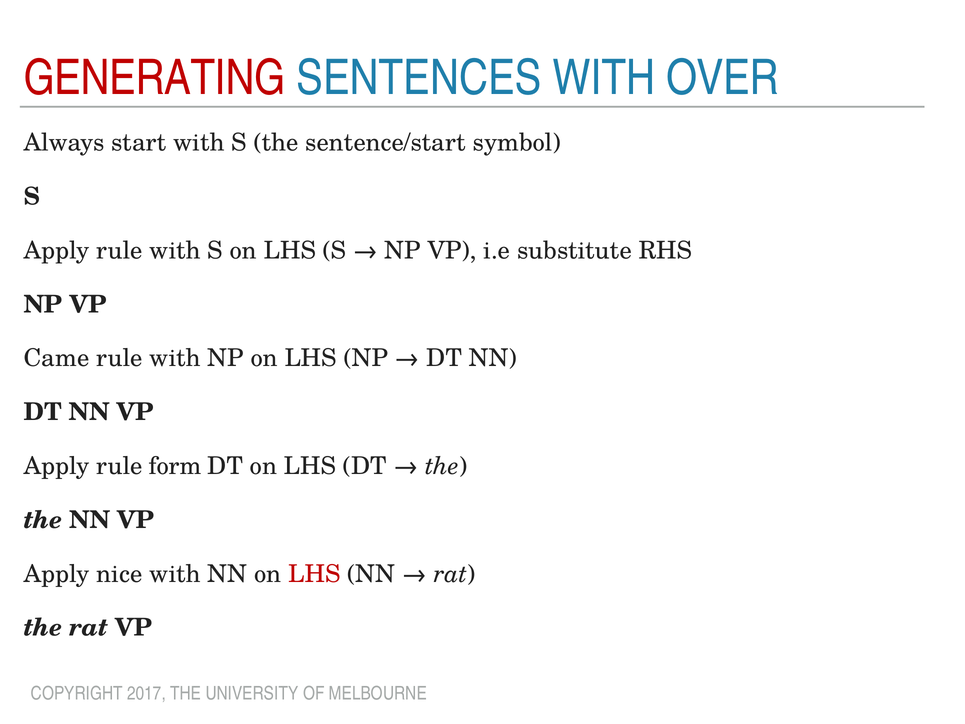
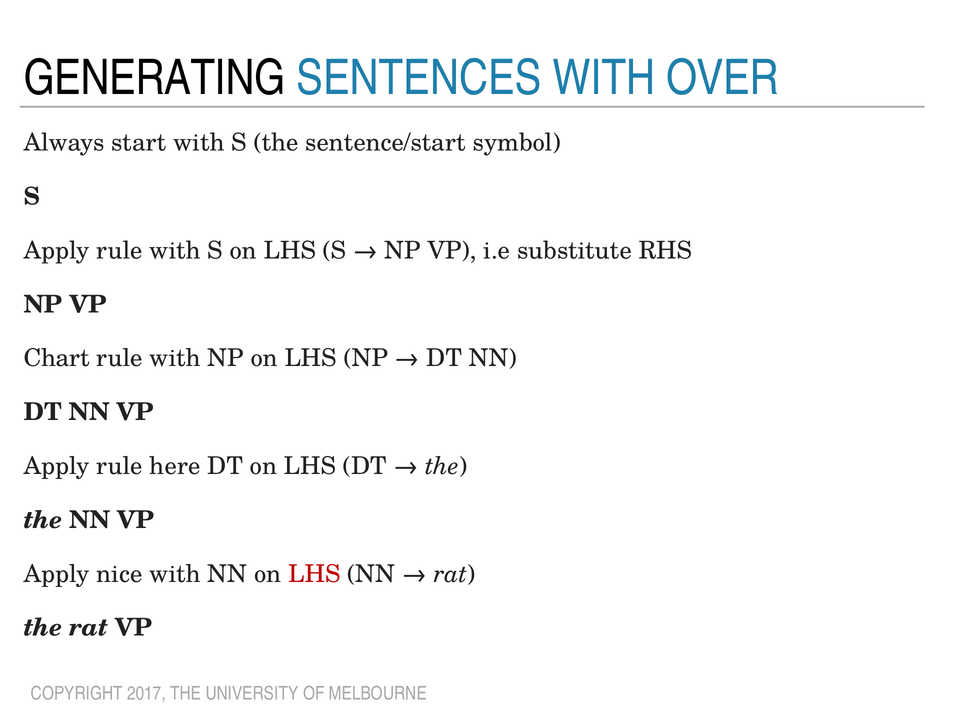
GENERATING colour: red -> black
Came: Came -> Chart
form: form -> here
